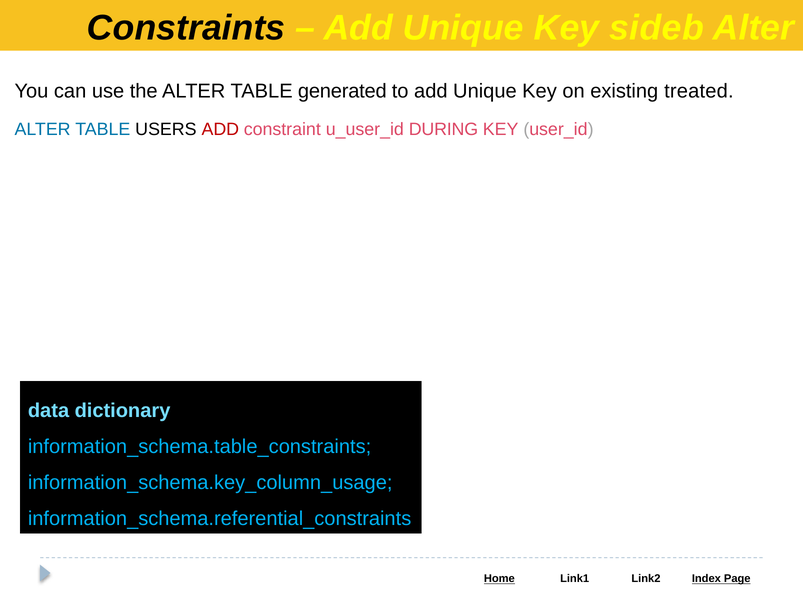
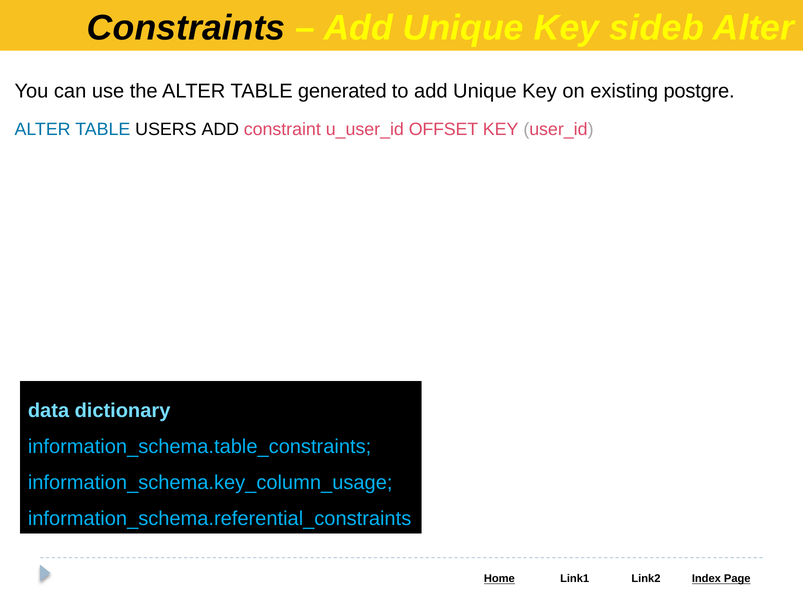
treated: treated -> postgre
ADD at (220, 130) colour: red -> black
DURING: DURING -> OFFSET
